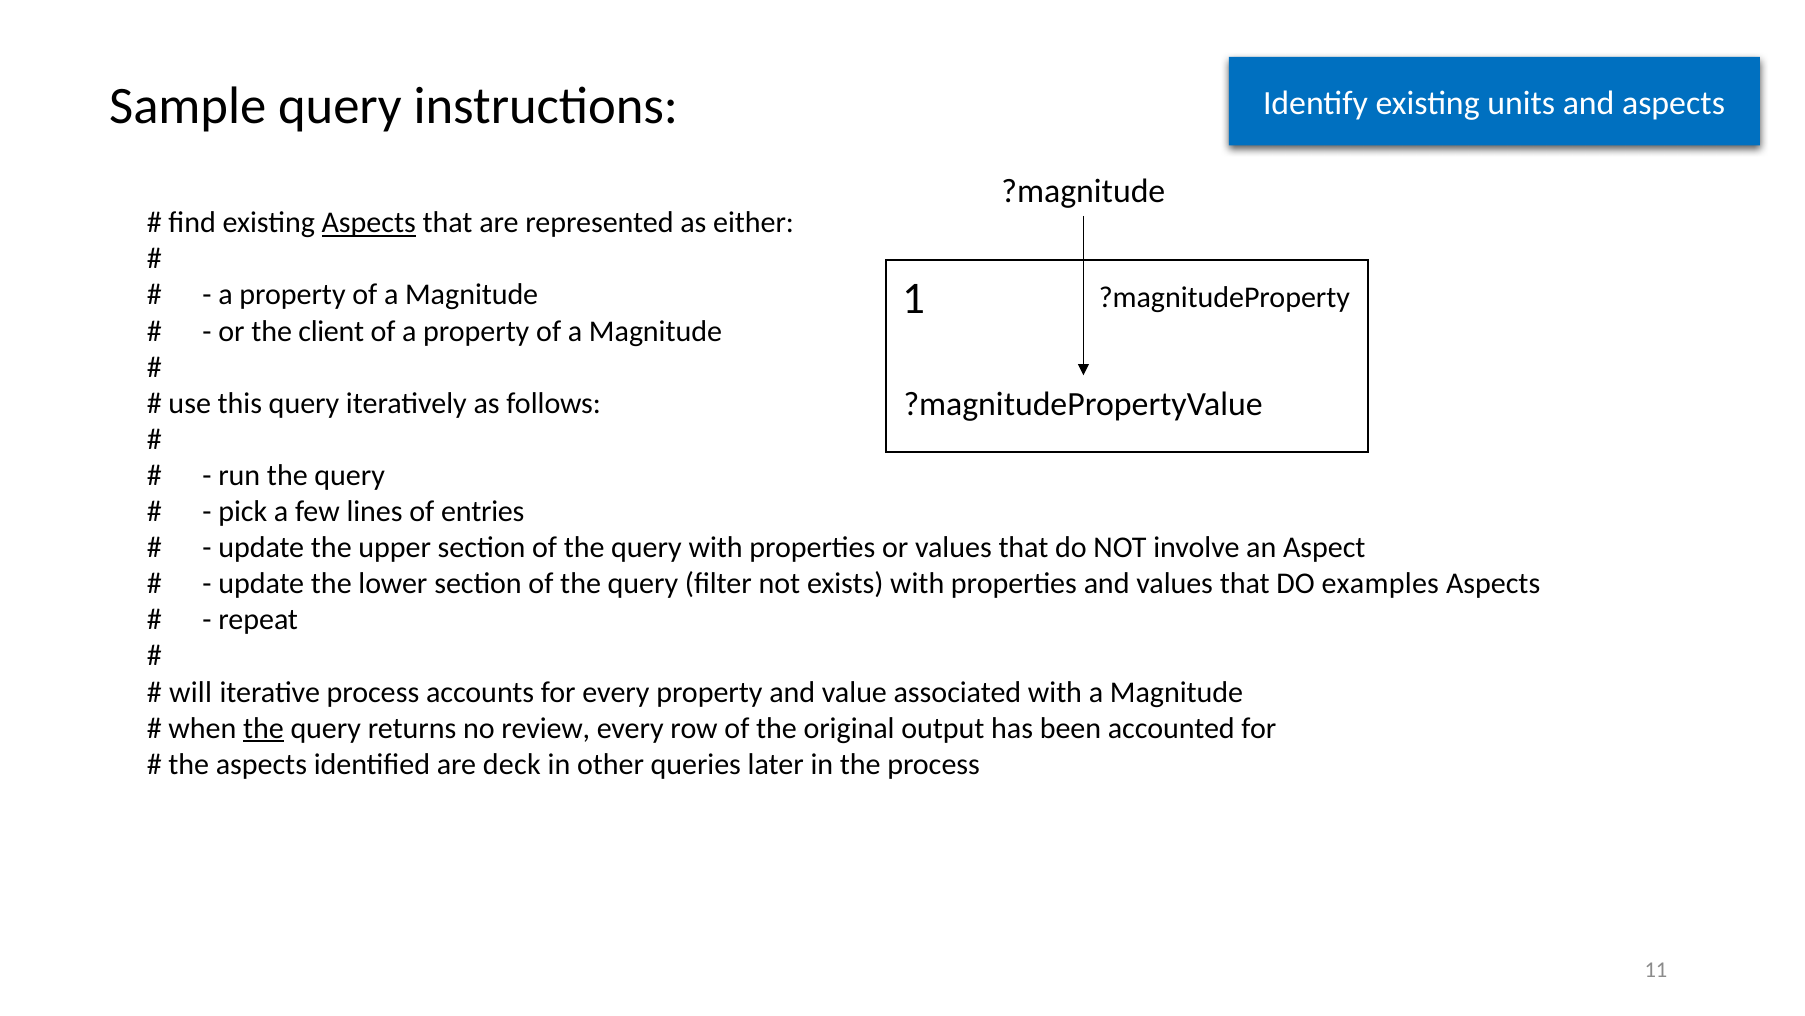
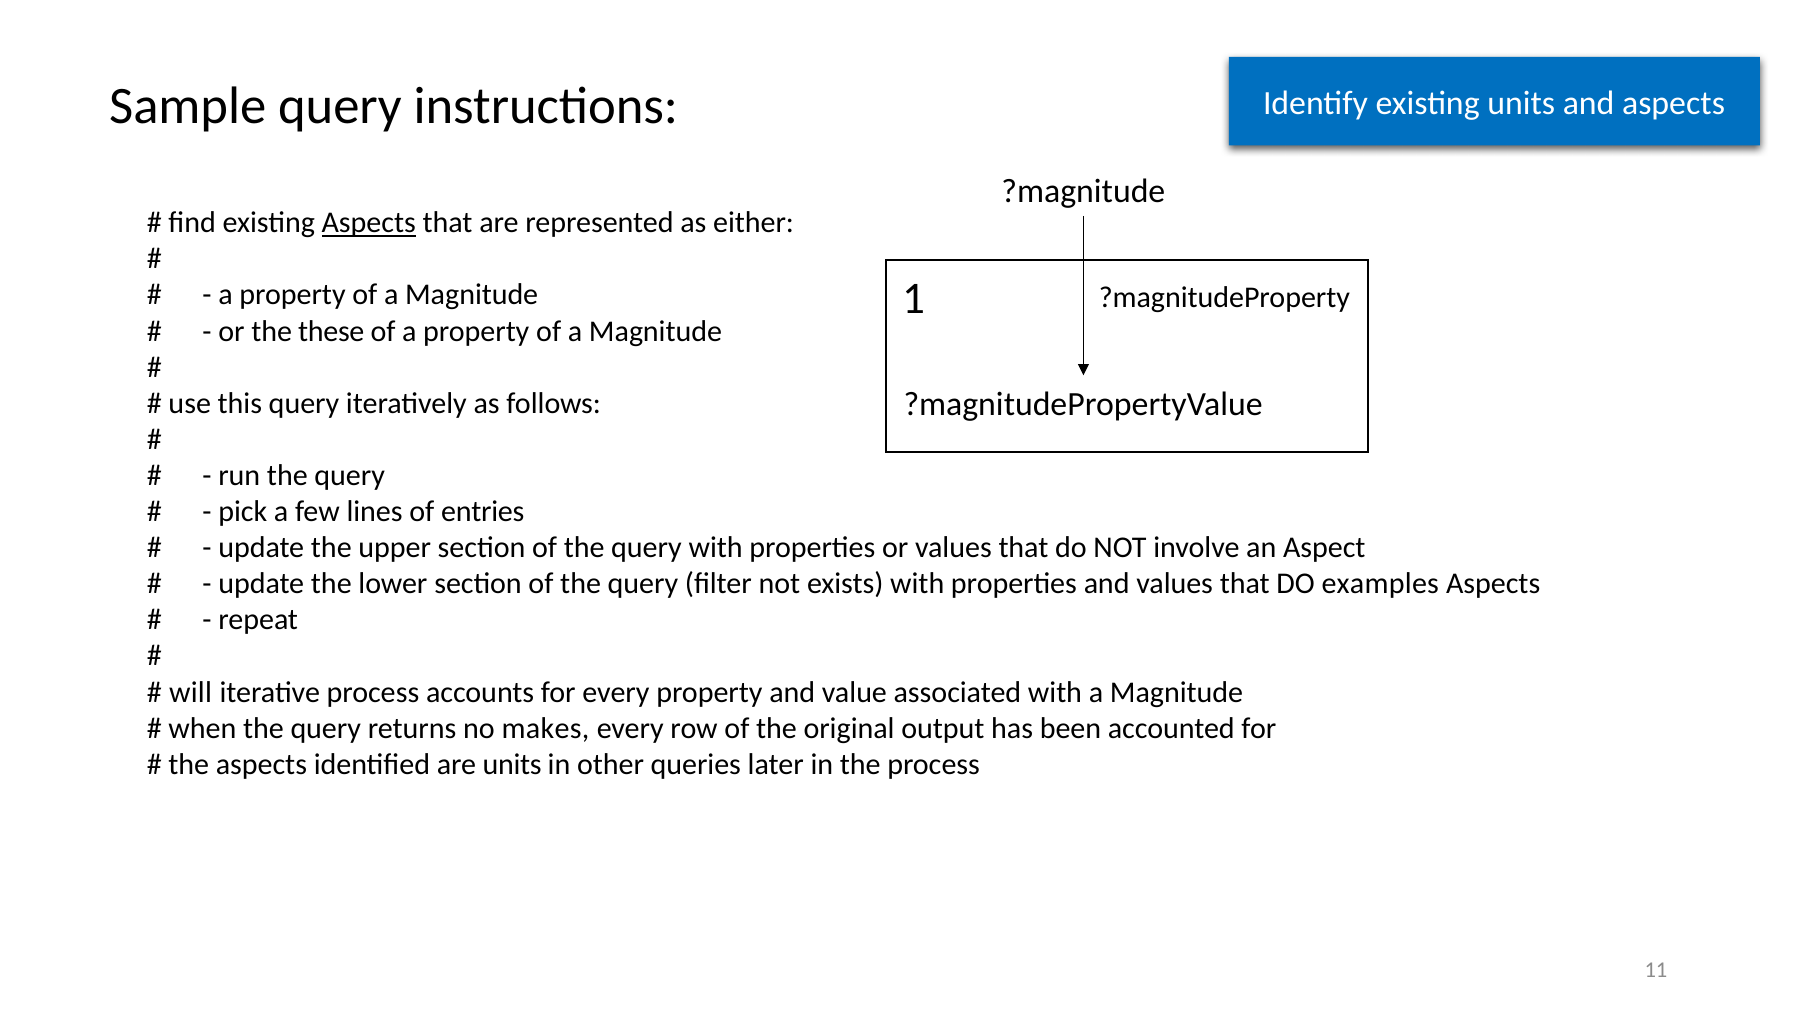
client: client -> these
the at (263, 728) underline: present -> none
review: review -> makes
are deck: deck -> units
